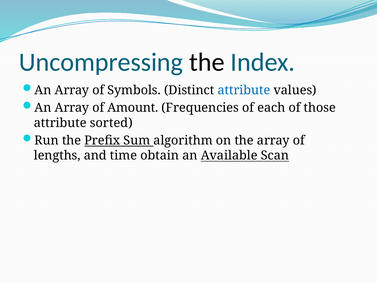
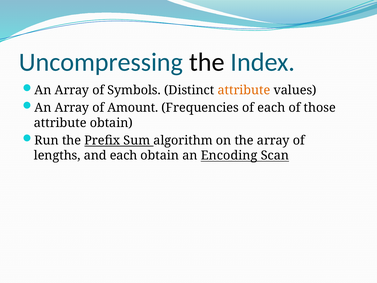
attribute at (244, 90) colour: blue -> orange
attribute sorted: sorted -> obtain
and time: time -> each
Available: Available -> Encoding
